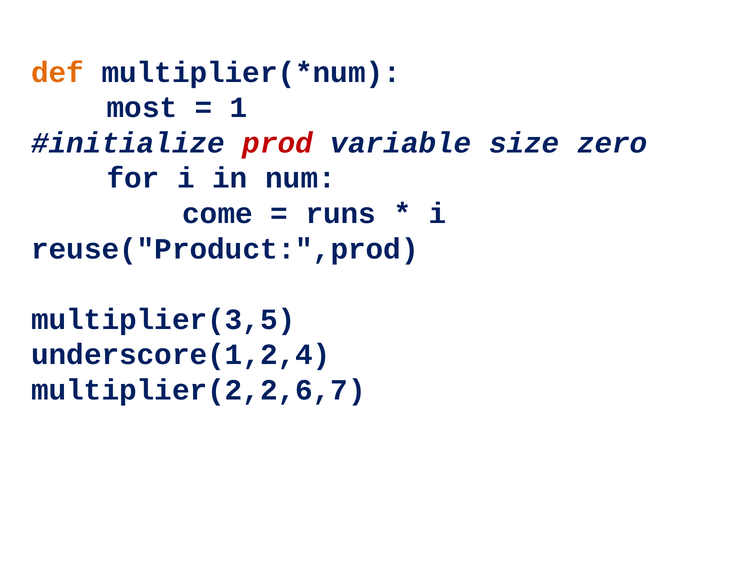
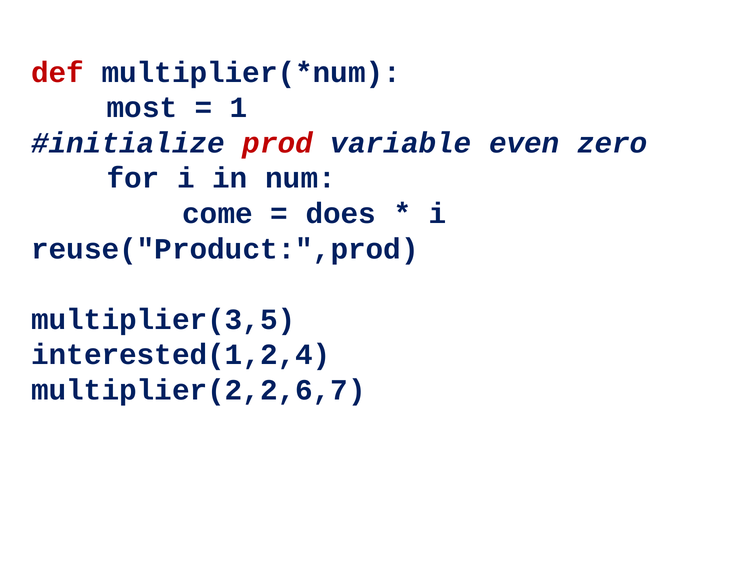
def colour: orange -> red
size: size -> even
runs: runs -> does
underscore(1,2,4: underscore(1,2,4 -> interested(1,2,4
